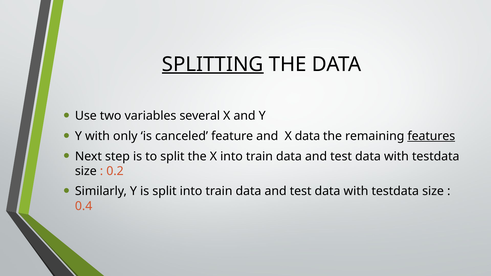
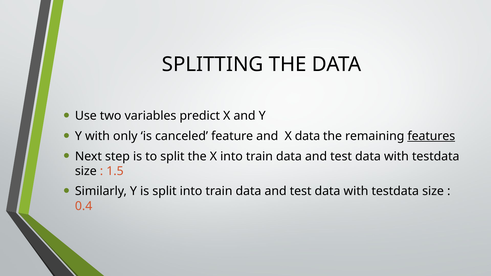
SPLITTING underline: present -> none
several: several -> predict
0.2: 0.2 -> 1.5
